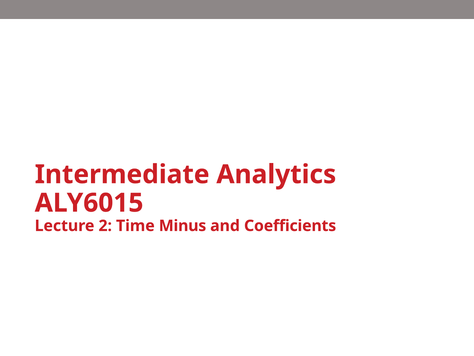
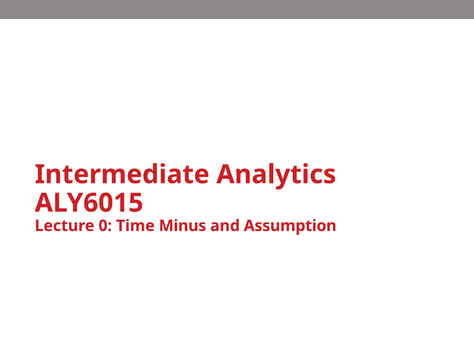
2: 2 -> 0
Coefficients: Coefficients -> Assumption
